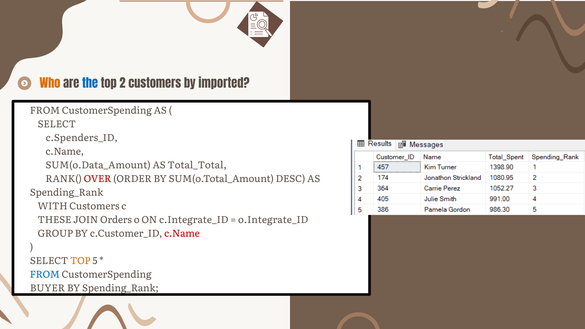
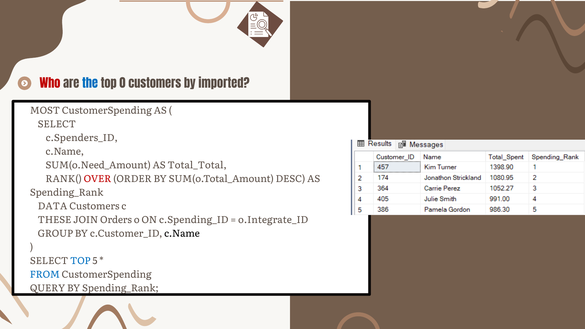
Who colour: orange -> red
2: 2 -> 0
FROM at (45, 111): FROM -> MOST
SUM(o.Data_Amount: SUM(o.Data_Amount -> SUM(o.Need_Amount
WITH: WITH -> DATA
c.Integrate_ID: c.Integrate_ID -> c.Spending_ID
c.Name at (182, 234) colour: red -> black
TOP at (80, 261) colour: orange -> blue
BUYER: BUYER -> QUERY
